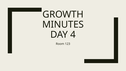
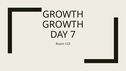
MINUTES at (63, 24): MINUTES -> GROWTH
4: 4 -> 7
